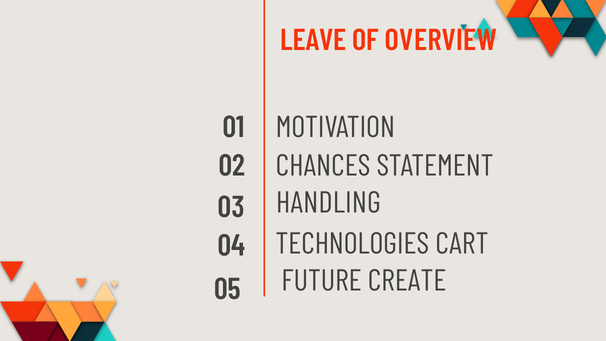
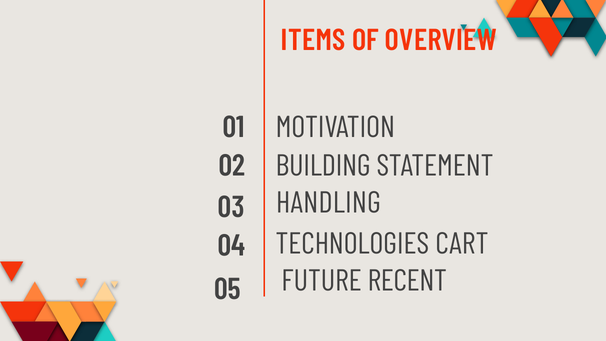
LEAVE: LEAVE -> ITEMS
CHANCES: CHANCES -> BUILDING
CREATE: CREATE -> RECENT
